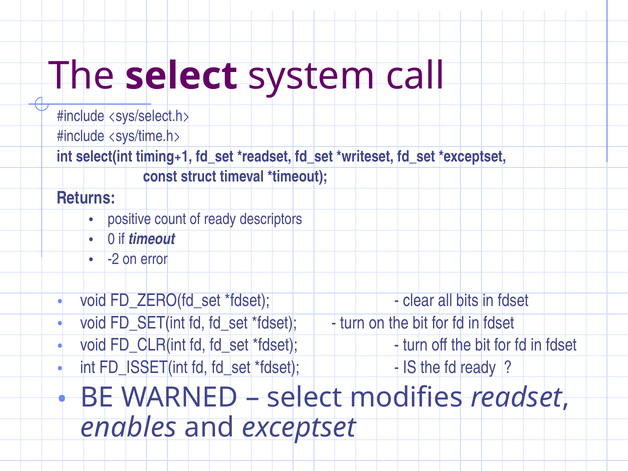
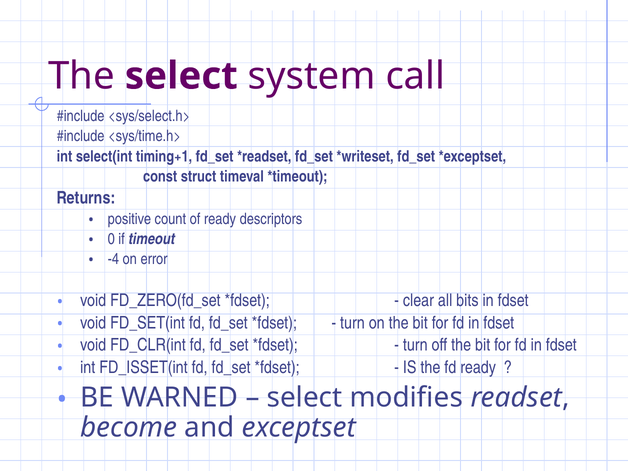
-2: -2 -> -4
enables: enables -> become
